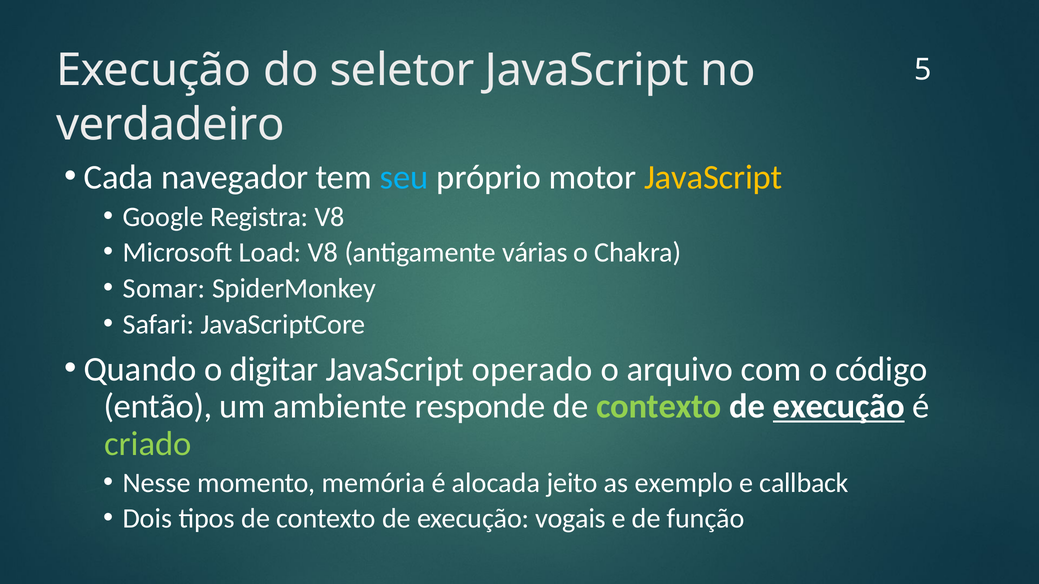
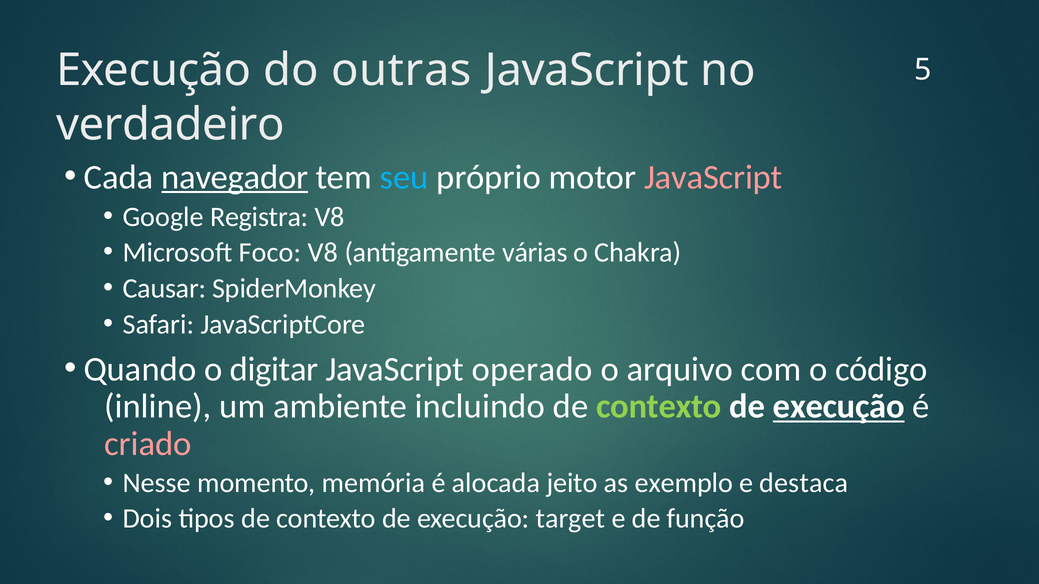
seletor: seletor -> outras
navegador underline: none -> present
JavaScript at (713, 177) colour: yellow -> pink
Load: Load -> Foco
Somar: Somar -> Causar
então: então -> inline
responde: responde -> incluindo
criado colour: light green -> pink
callback: callback -> destaca
vogais: vogais -> target
